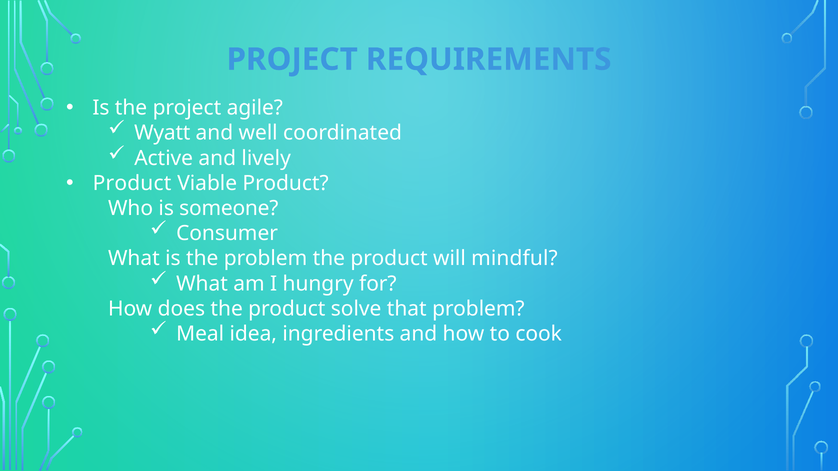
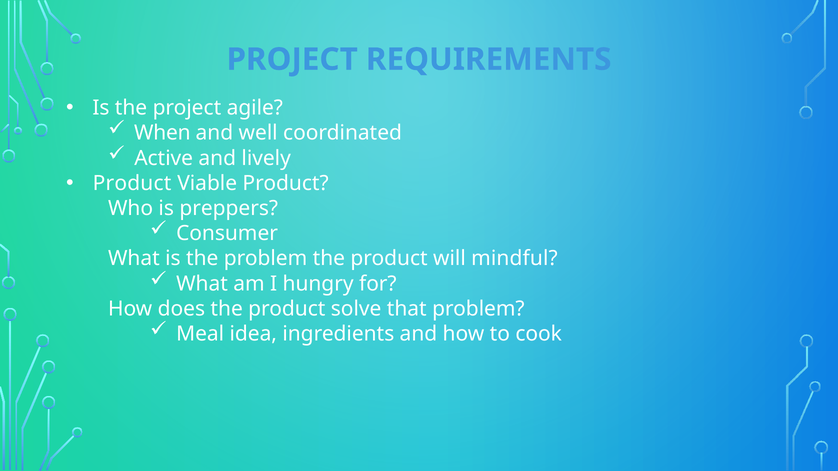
Wyatt: Wyatt -> When
someone: someone -> preppers
